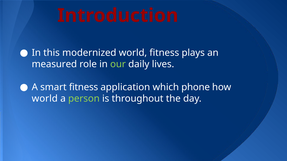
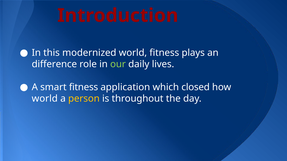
measured: measured -> difference
phone: phone -> closed
person colour: light green -> yellow
